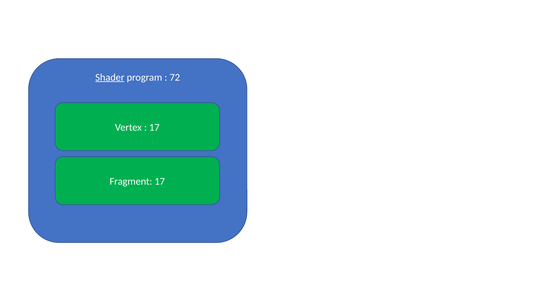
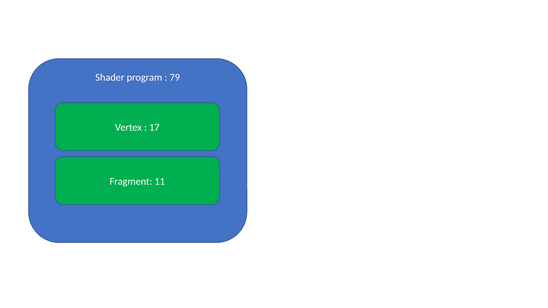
Shader underline: present -> none
72: 72 -> 79
Fragment 17: 17 -> 11
